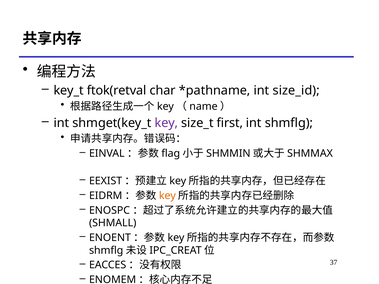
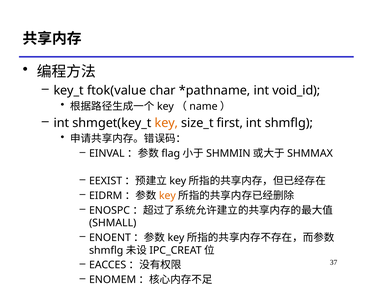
ftok(retval: ftok(retval -> ftok(value
size_id: size_id -> void_id
key at (166, 123) colour: purple -> orange
